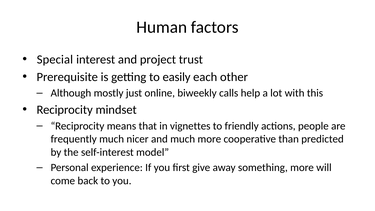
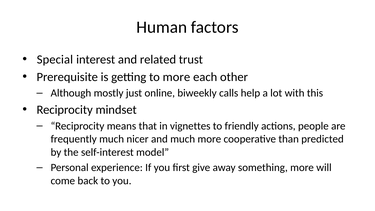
project: project -> related
to easily: easily -> more
